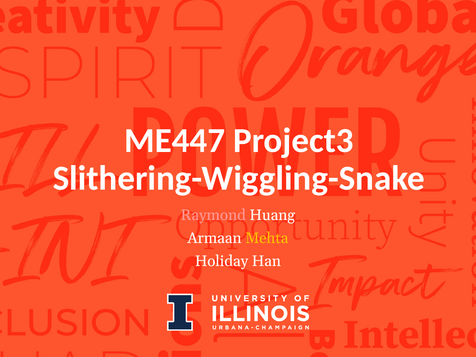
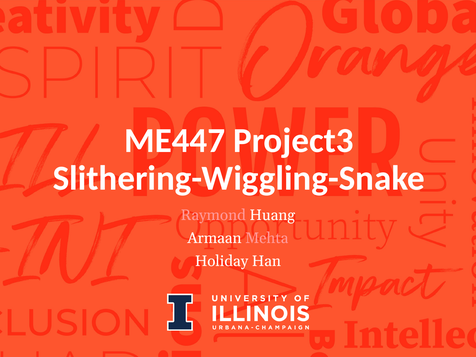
Mehta colour: yellow -> pink
